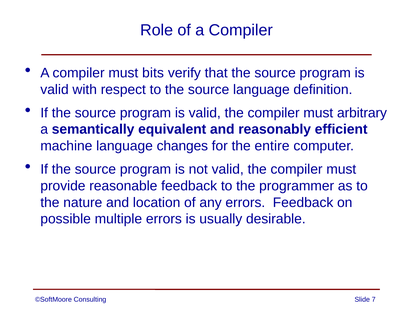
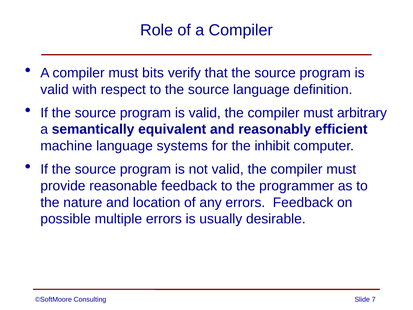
changes: changes -> systems
entire: entire -> inhibit
